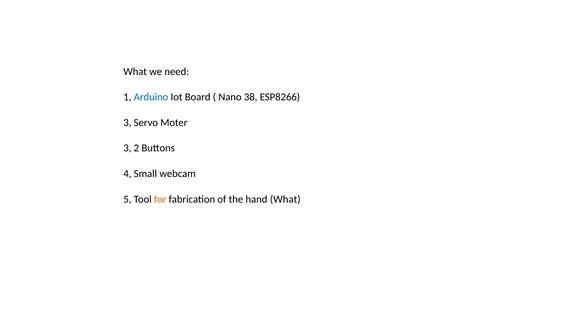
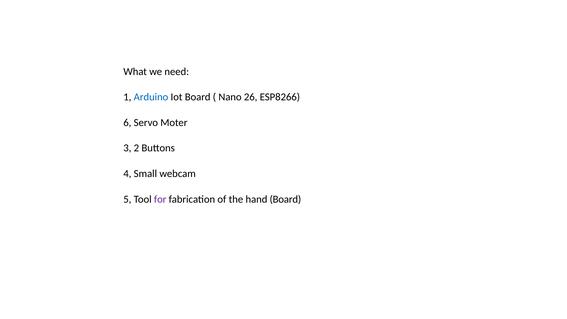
38: 38 -> 26
3 at (127, 123): 3 -> 6
for colour: orange -> purple
hand What: What -> Board
